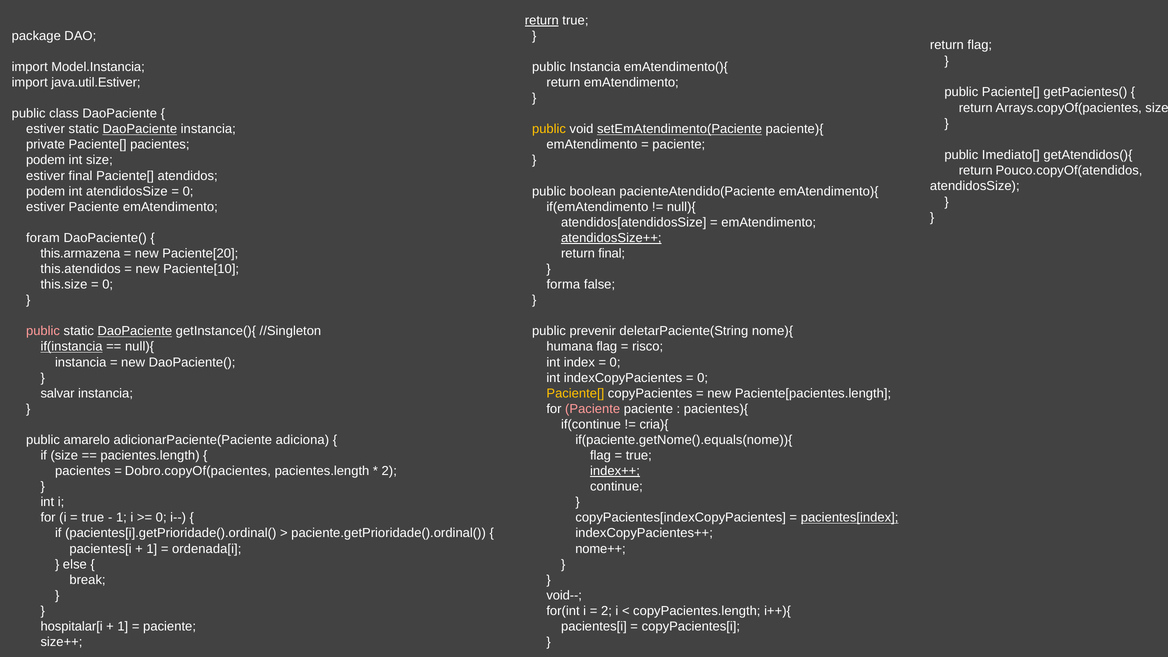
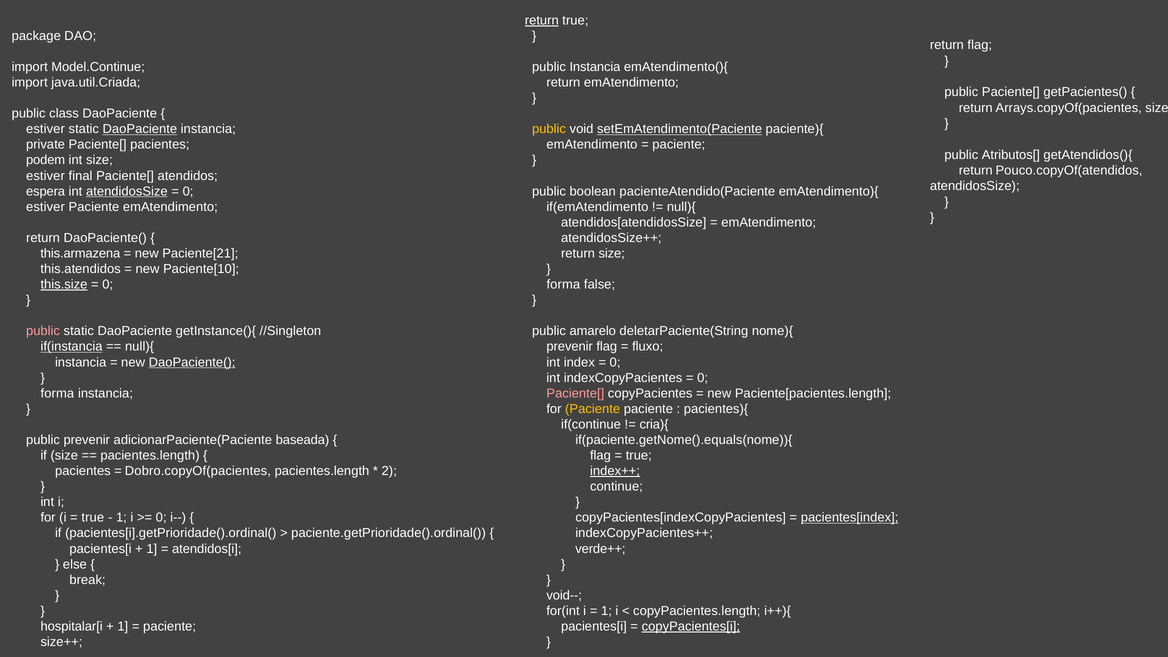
Model.Instancia: Model.Instancia -> Model.Continue
java.util.Estiver: java.util.Estiver -> java.util.Criada
Imediato[: Imediato[ -> Atributos[
podem at (46, 191): podem -> espera
atendidosSize at (127, 191) underline: none -> present
foram at (43, 238): foram -> return
atendidosSize++ underline: present -> none
Paciente[20: Paciente[20 -> Paciente[21
return final: final -> size
this.size underline: none -> present
DaoPaciente at (135, 331) underline: present -> none
prevenir: prevenir -> amarelo
humana at (570, 347): humana -> prevenir
risco: risco -> fluxo
DaoPaciente( at (192, 362) underline: none -> present
salvar at (57, 393): salvar -> forma
Paciente[ at (575, 393) colour: yellow -> pink
Paciente at (593, 409) colour: pink -> yellow
public amarelo: amarelo -> prevenir
adiciona: adiciona -> baseada
ordenada[i: ordenada[i -> atendidos[i
nome++: nome++ -> verde++
2 at (606, 611): 2 -> 1
copyPacientes[i underline: none -> present
